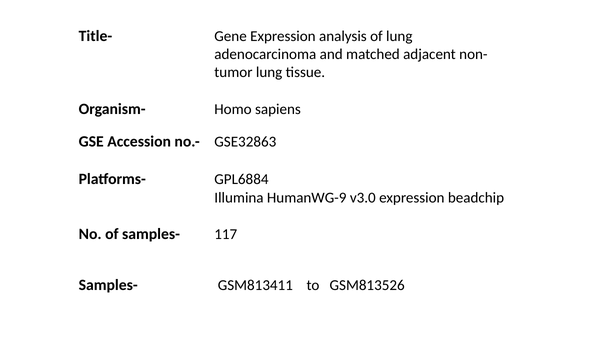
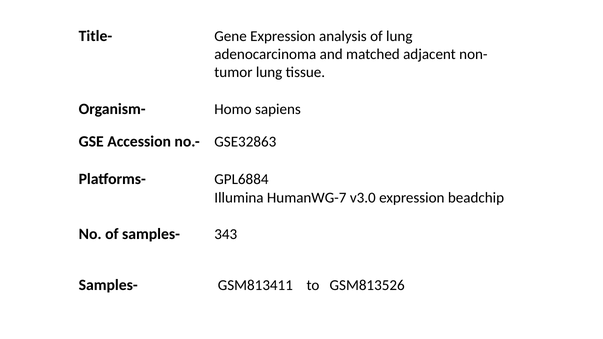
HumanWG-9: HumanWG-9 -> HumanWG-7
117: 117 -> 343
